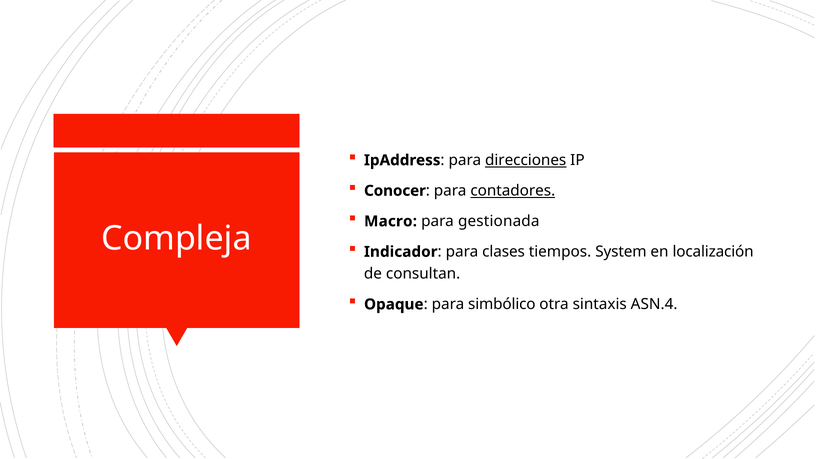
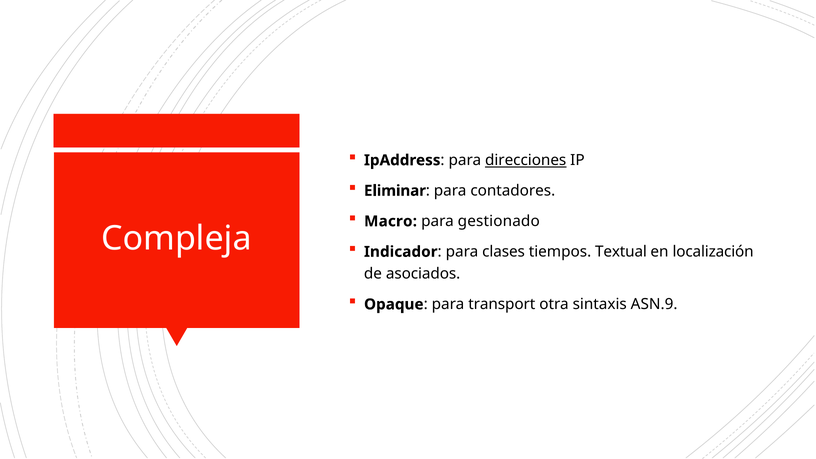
Conocer: Conocer -> Eliminar
contadores underline: present -> none
gestionada: gestionada -> gestionado
System: System -> Textual
consultan: consultan -> asociados
simbólico: simbólico -> transport
ASN.4: ASN.4 -> ASN.9
